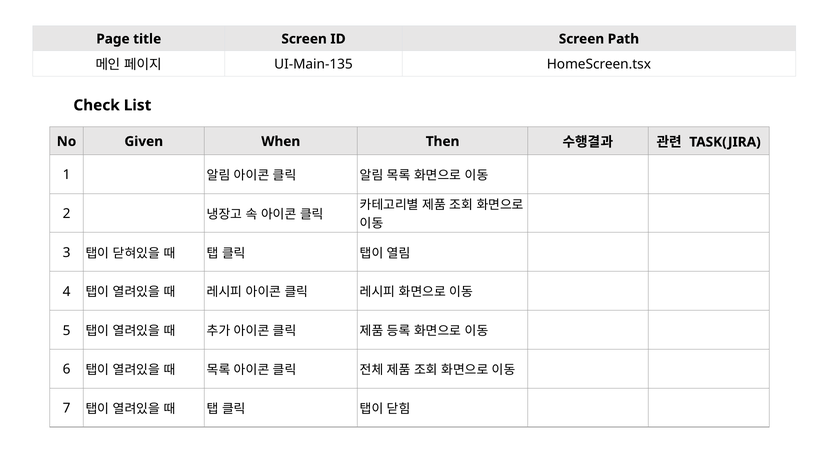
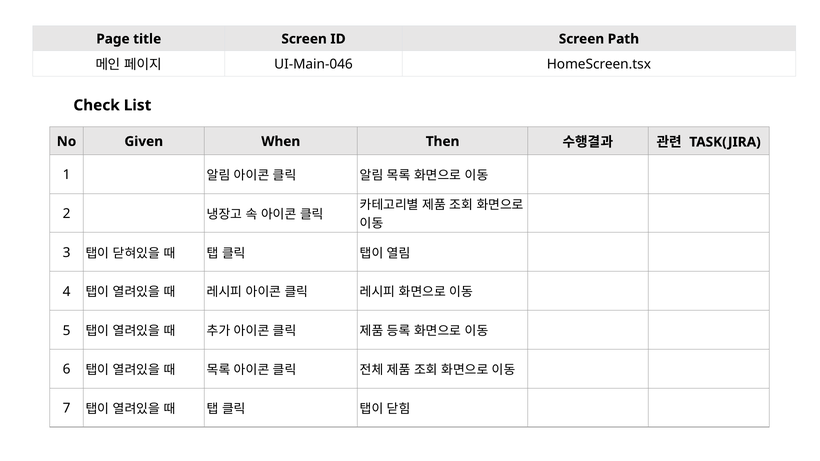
UI-Main-135: UI-Main-135 -> UI-Main-046
